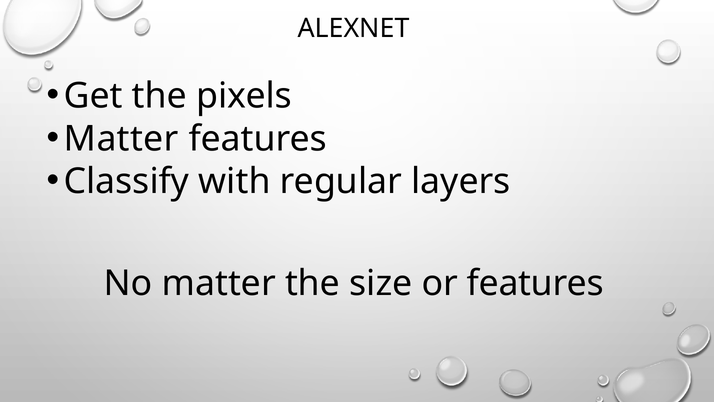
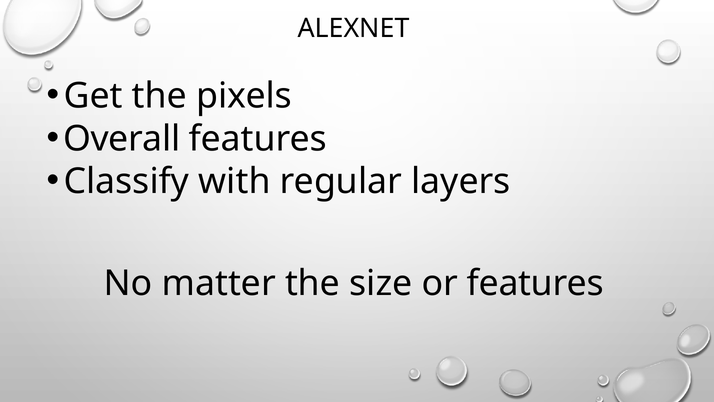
Matter at (121, 139): Matter -> Overall
